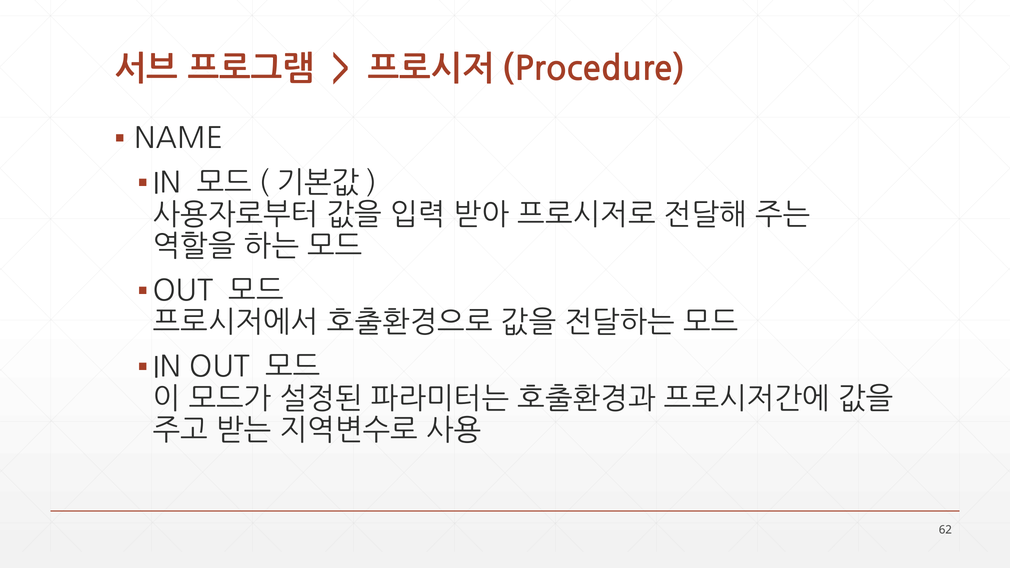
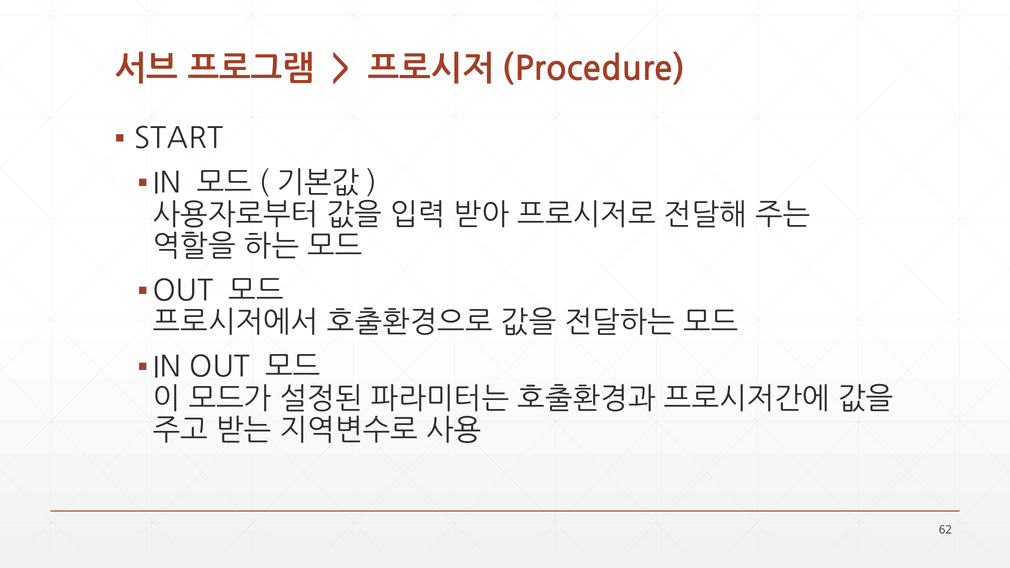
NAME: NAME -> START
